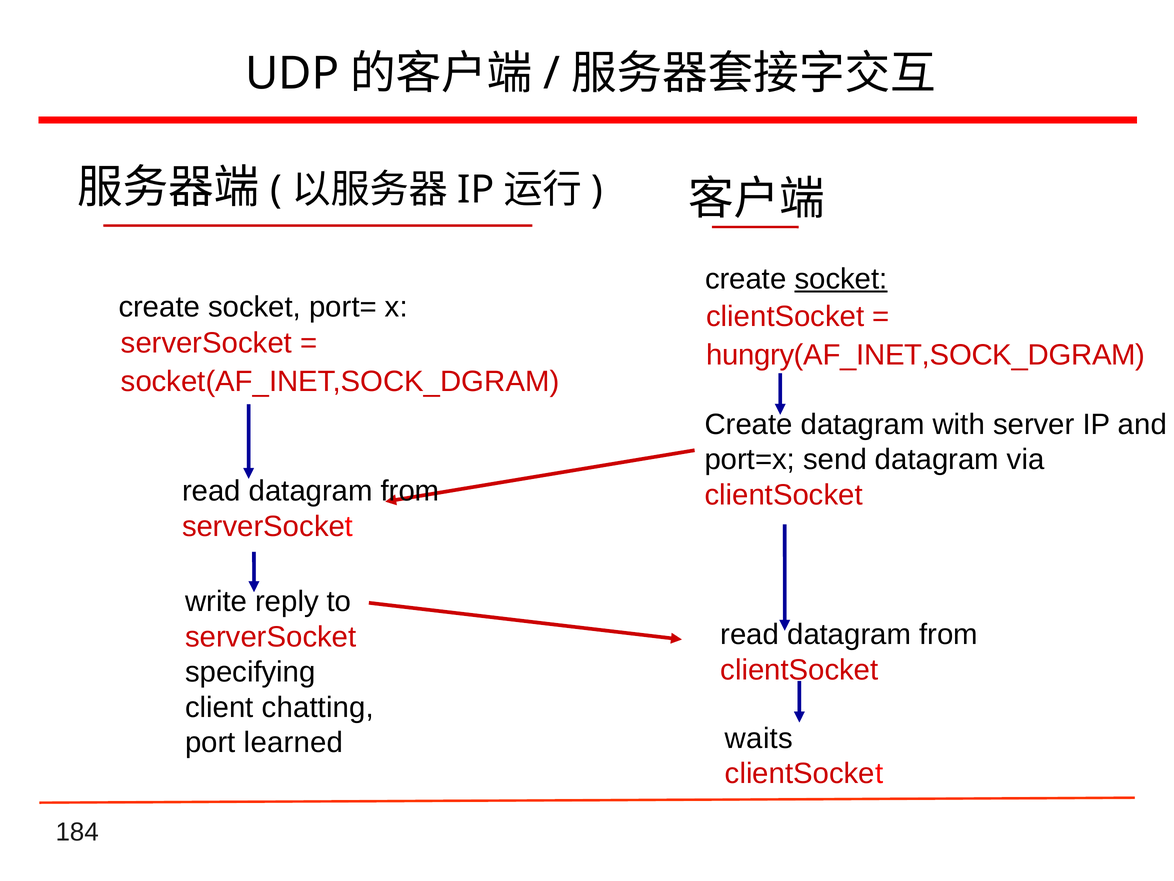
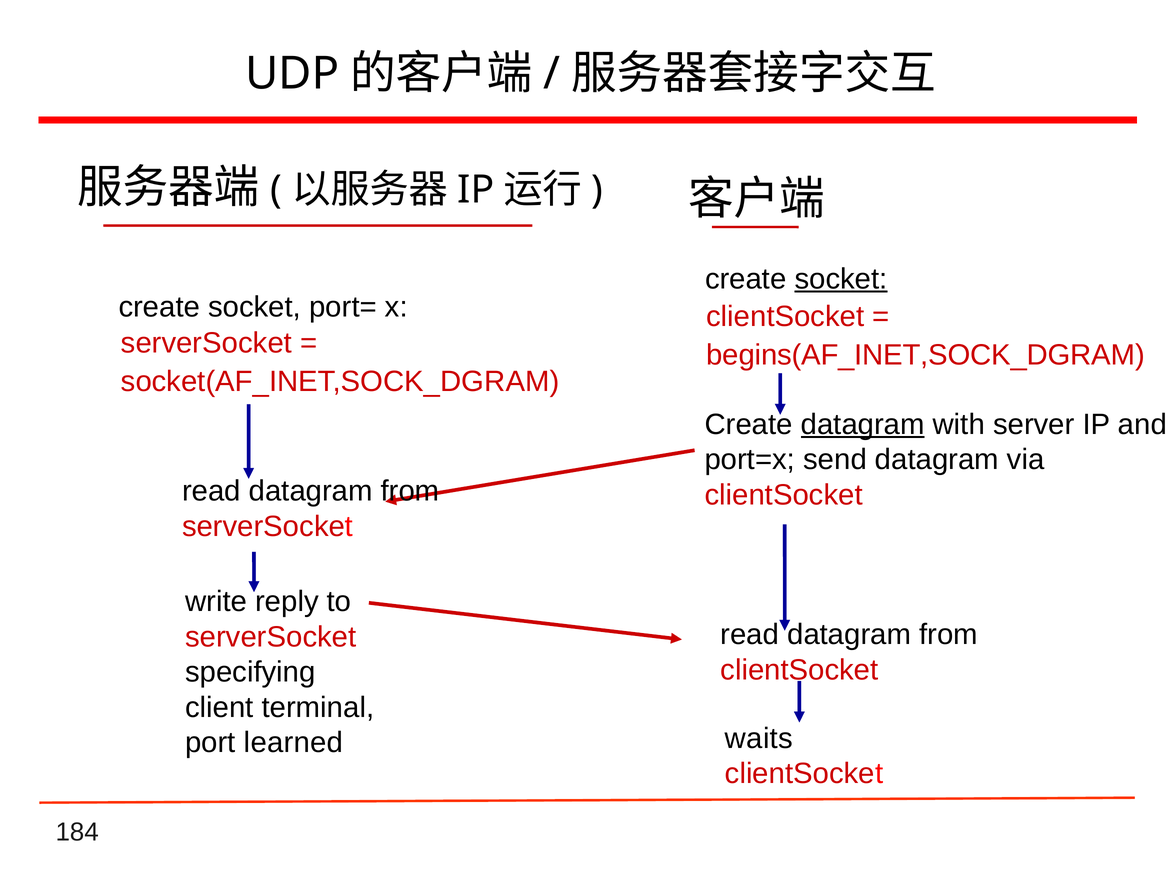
hungry(AF_INET,SOCK_DGRAM: hungry(AF_INET,SOCK_DGRAM -> begins(AF_INET,SOCK_DGRAM
datagram at (863, 424) underline: none -> present
chatting: chatting -> terminal
